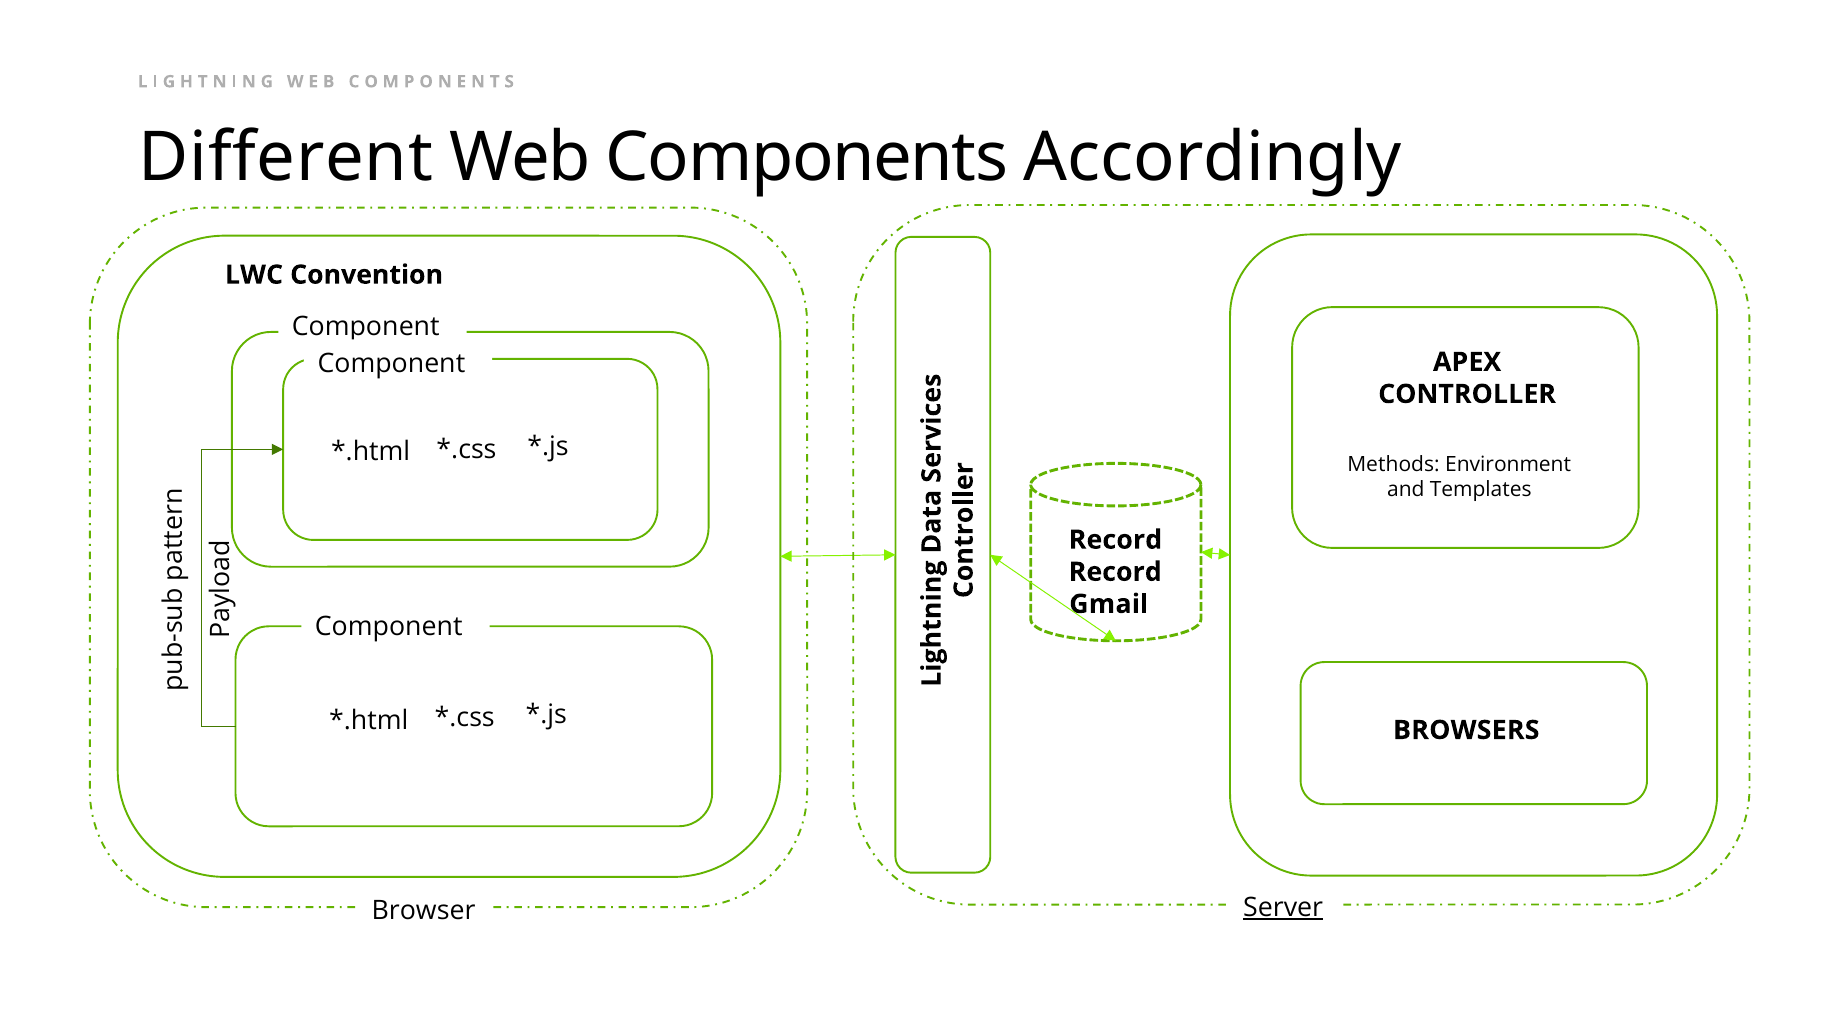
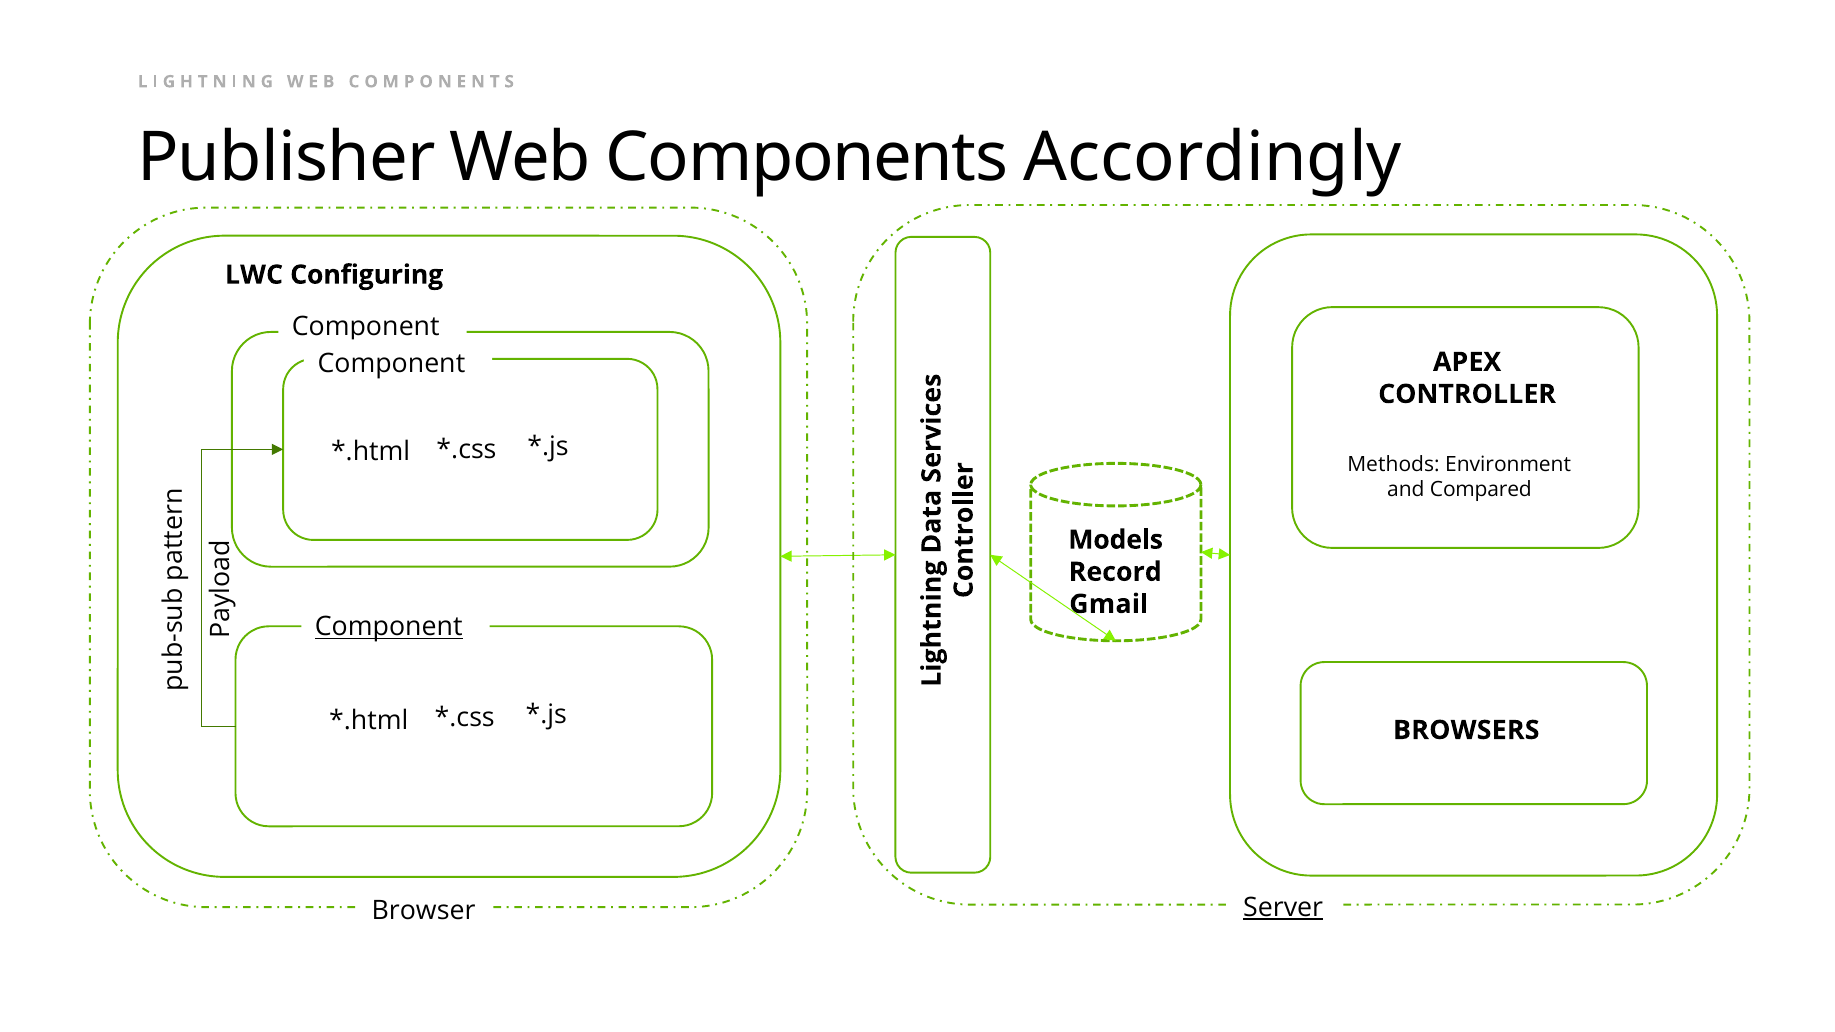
Different: Different -> Publisher
Convention: Convention -> Configuring
Templates: Templates -> Compared
Record at (1115, 540): Record -> Models
Component at (389, 627) underline: none -> present
